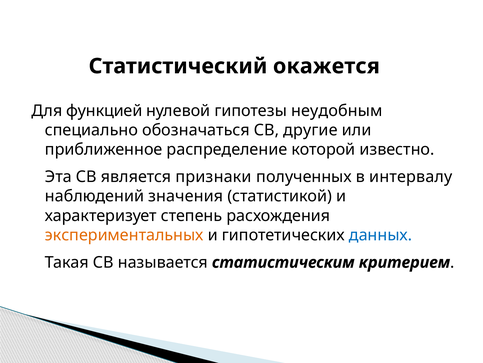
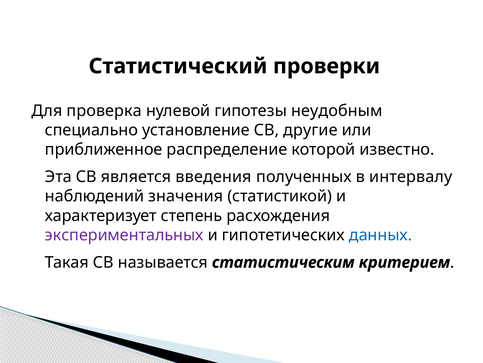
окажется: окажется -> проверки
функцией: функцией -> проверка
обозначаться: обозначаться -> установление
признаки: признаки -> введения
экспериментальных colour: orange -> purple
